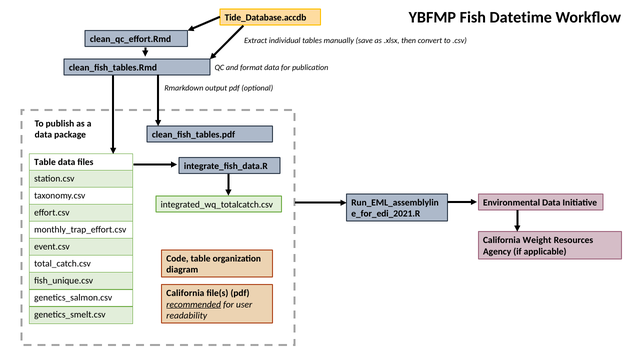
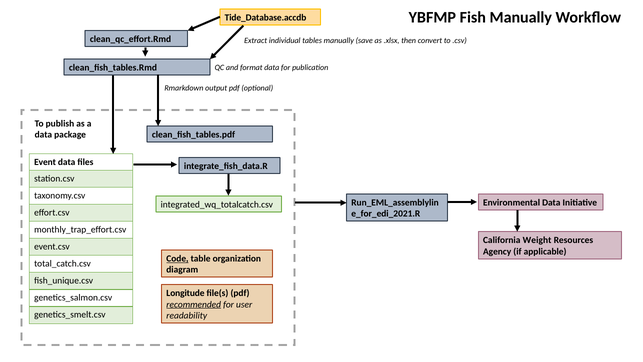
Fish Datetime: Datetime -> Manually
Table at (45, 162): Table -> Event
Code underline: none -> present
California at (185, 293): California -> Longitude
